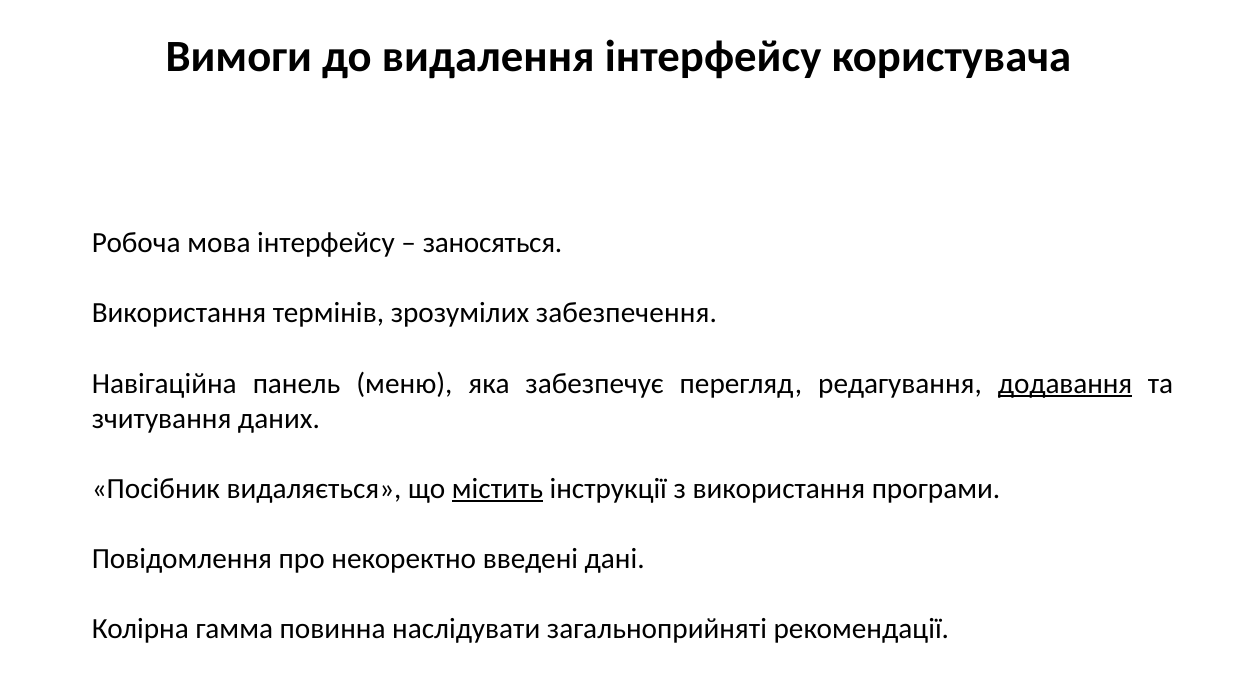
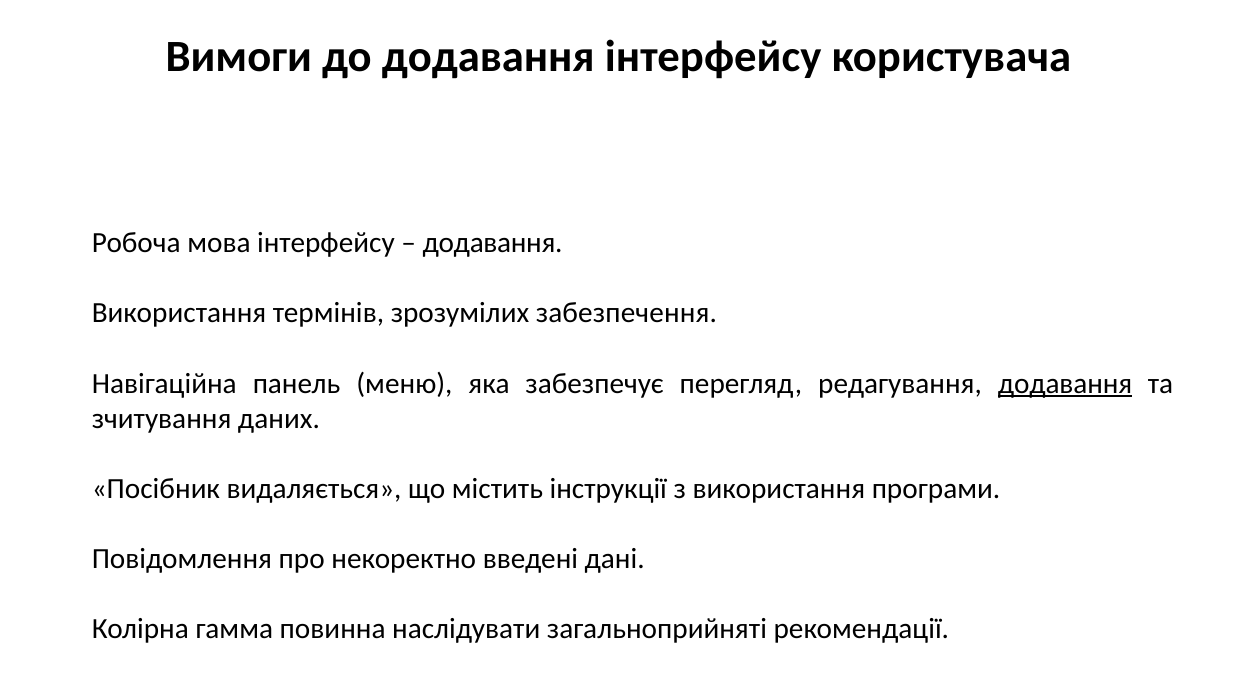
до видалення: видалення -> додавання
заносяться at (493, 243): заносяться -> додавання
містить underline: present -> none
